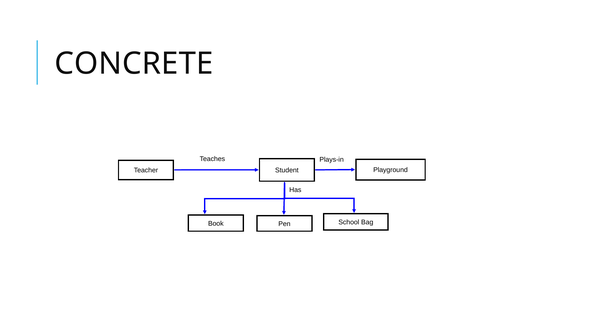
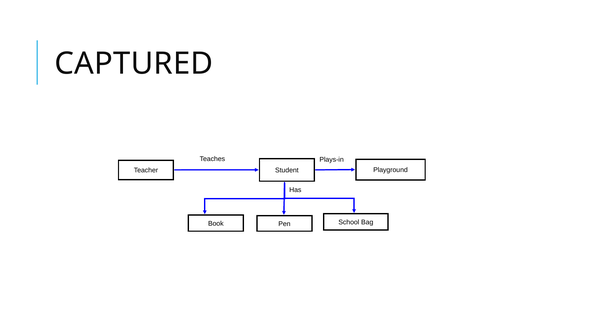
CONCRETE: CONCRETE -> CAPTURED
